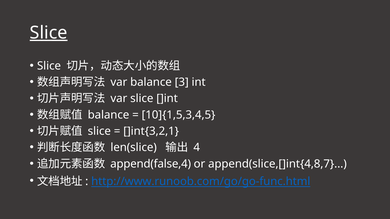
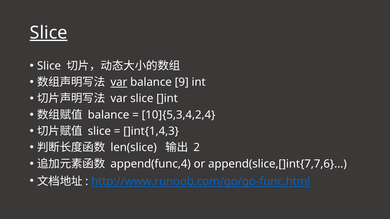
var at (119, 82) underline: none -> present
3: 3 -> 9
10]{1,5,3,4,5: 10]{1,5,3,4,5 -> 10]{5,3,4,2,4
]int{3,2,1: ]int{3,2,1 -> ]int{1,4,3
4: 4 -> 2
append(false,4: append(false,4 -> append(func,4
append(slice,[]int{4,8,7: append(slice,[]int{4,8,7 -> append(slice,[]int{7,7,6
